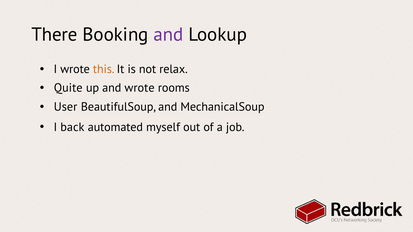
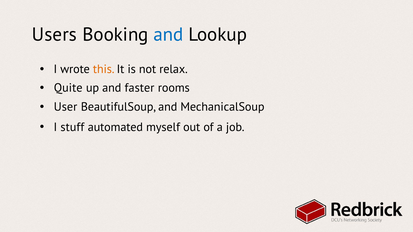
There: There -> Users
and at (169, 35) colour: purple -> blue
and wrote: wrote -> faster
back: back -> stuff
